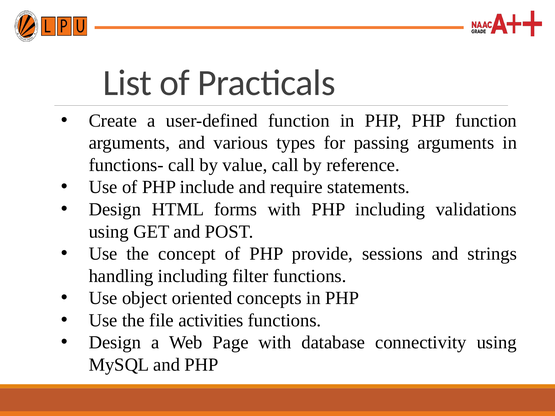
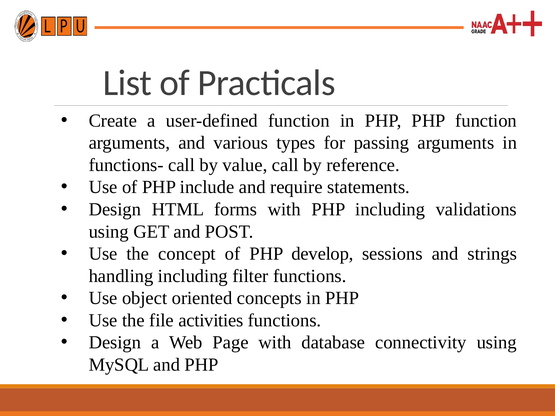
provide: provide -> develop
